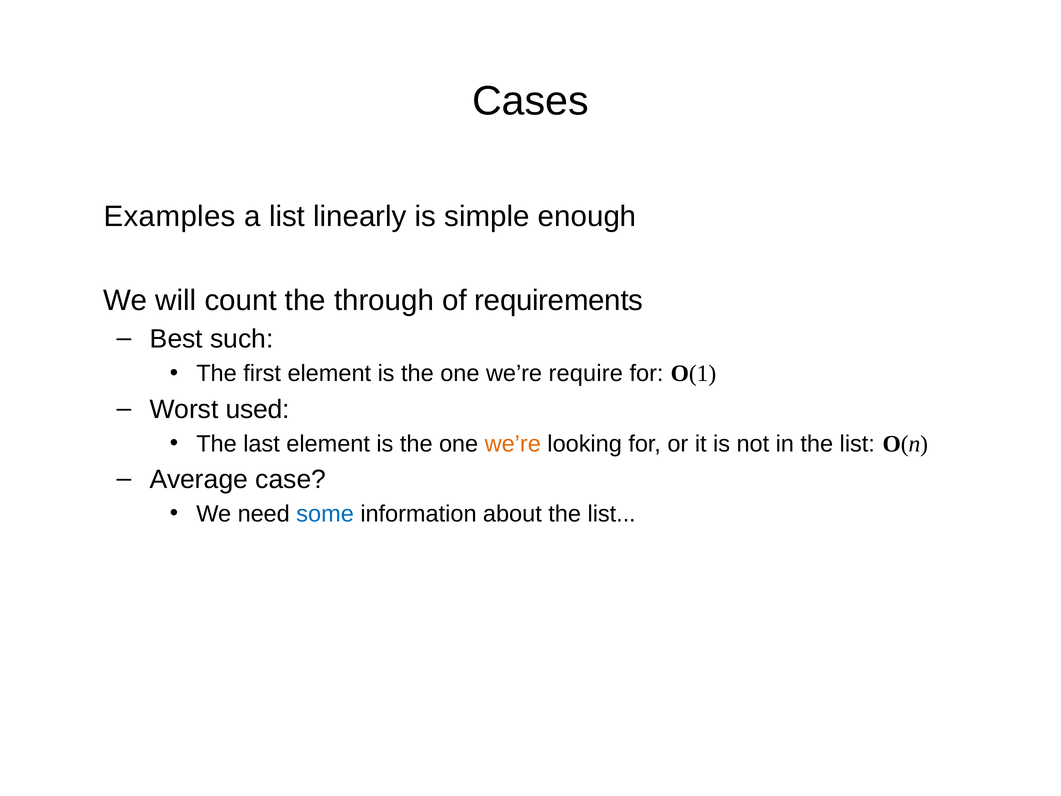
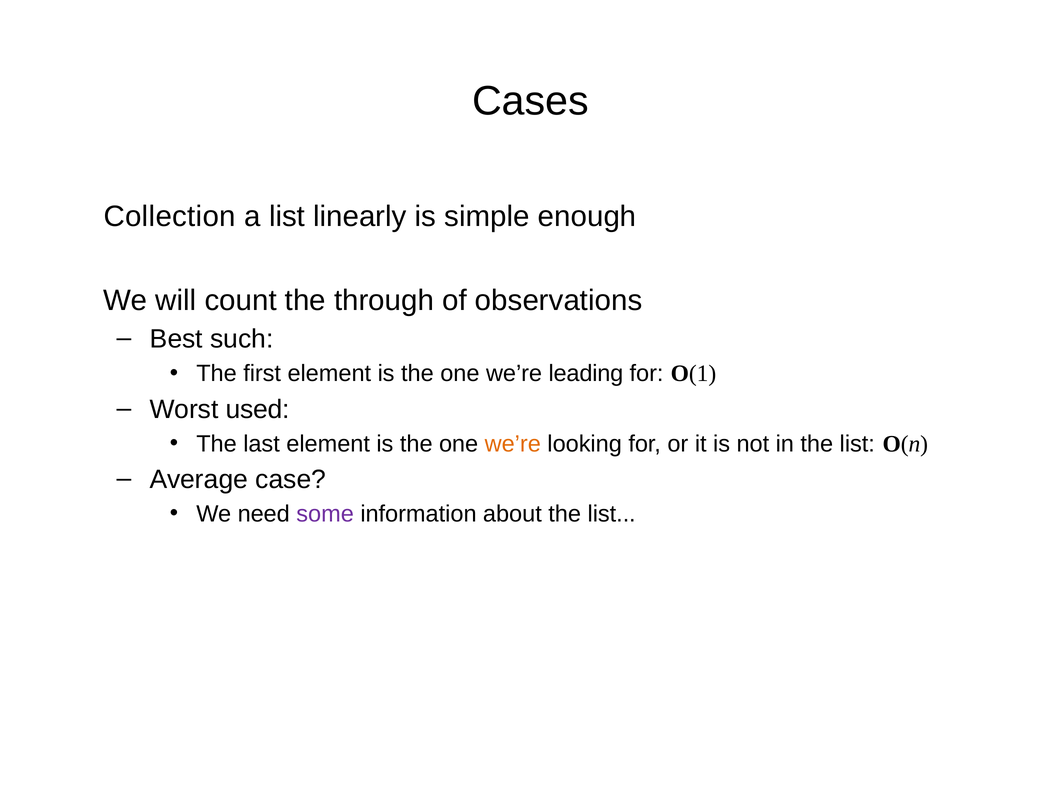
Examples: Examples -> Collection
requirements: requirements -> observations
require: require -> leading
some colour: blue -> purple
